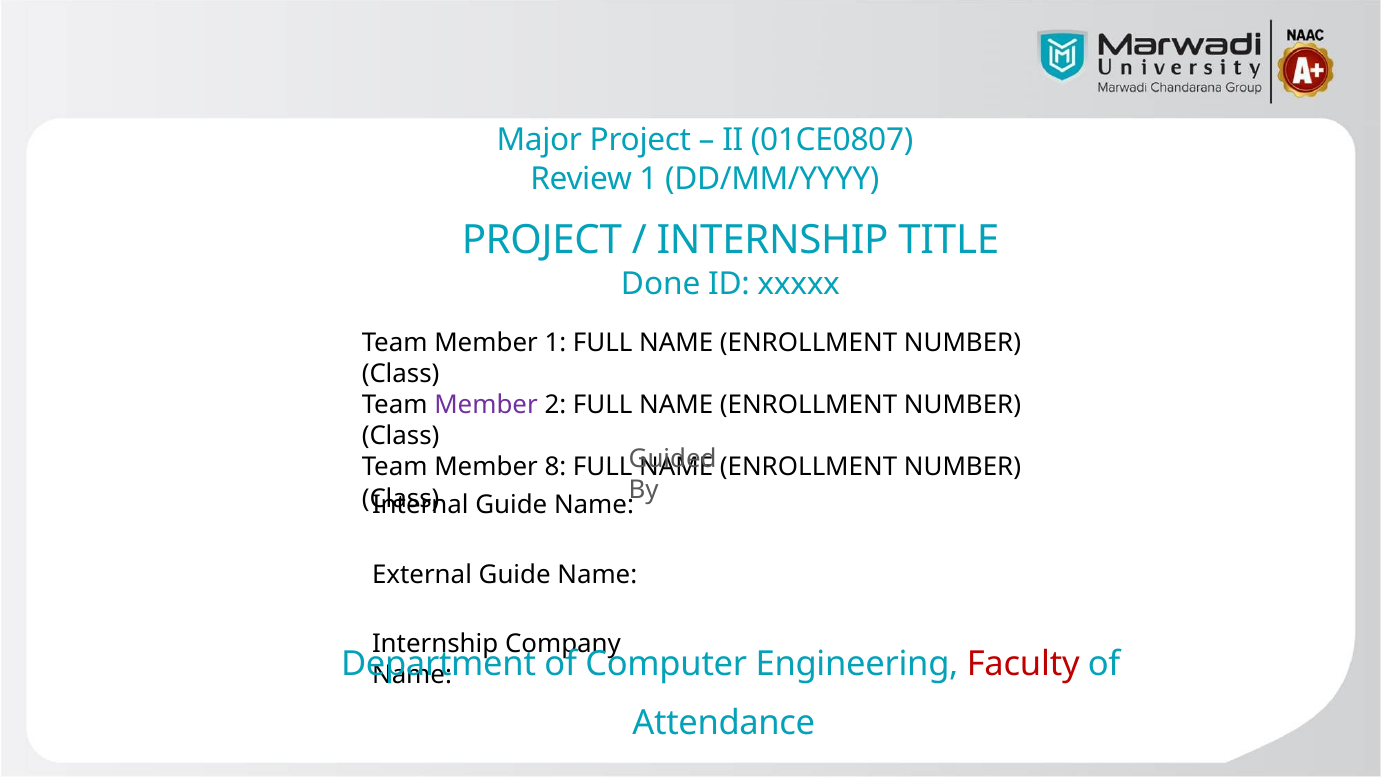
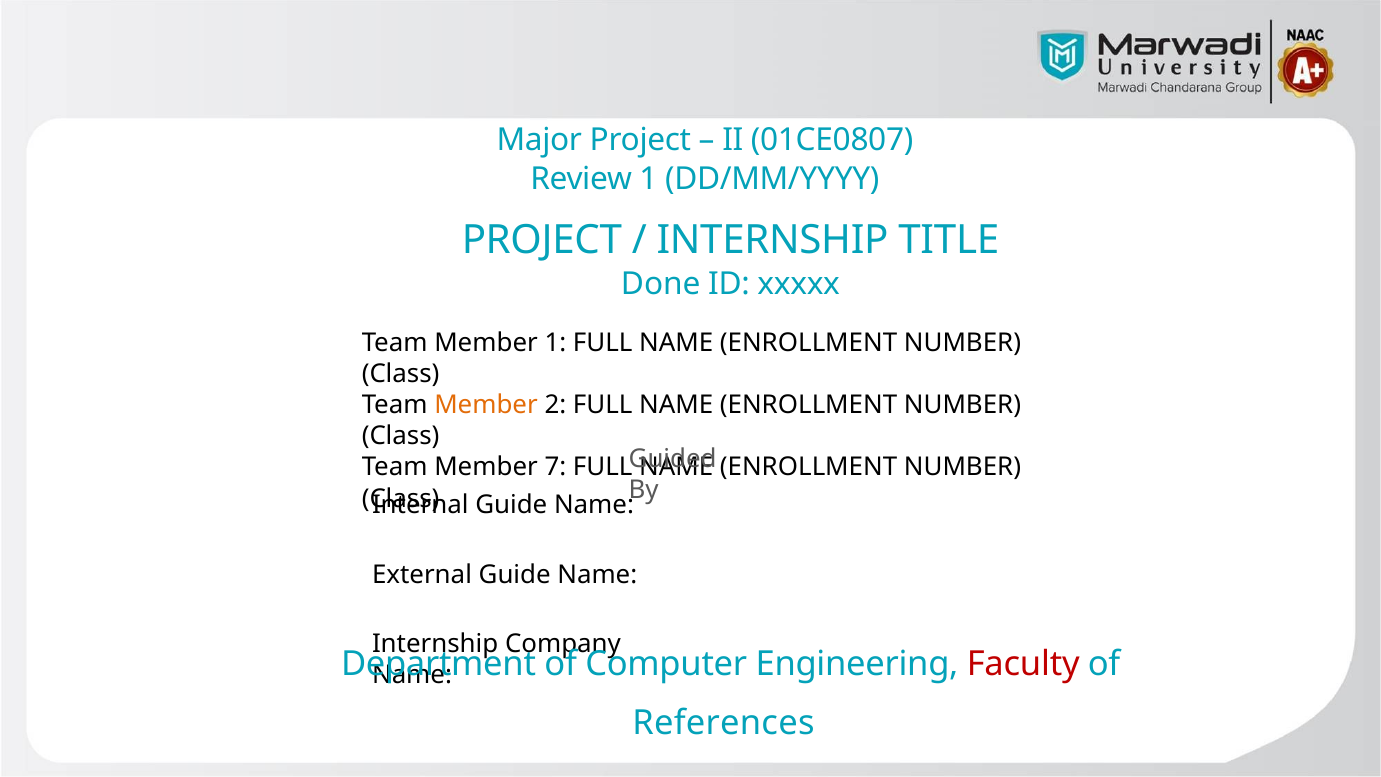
Member at (486, 405) colour: purple -> orange
8: 8 -> 7
Attendance: Attendance -> References
